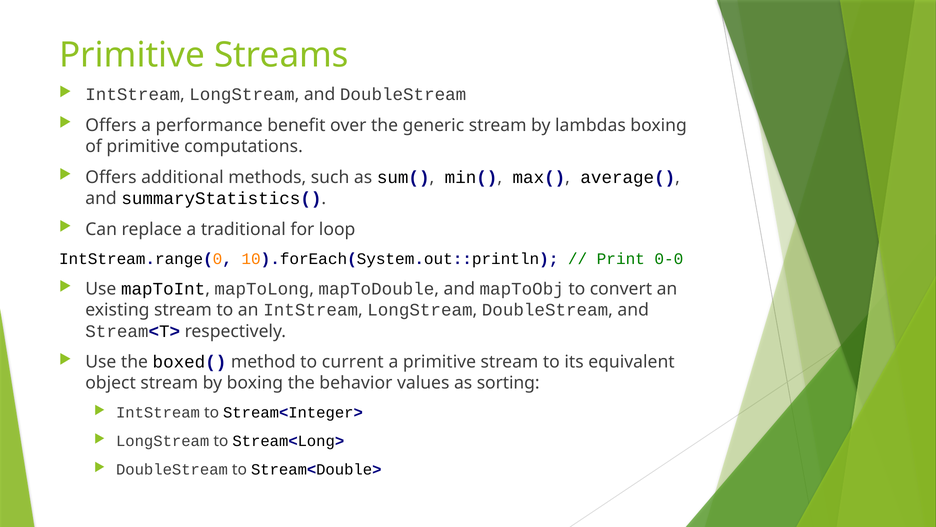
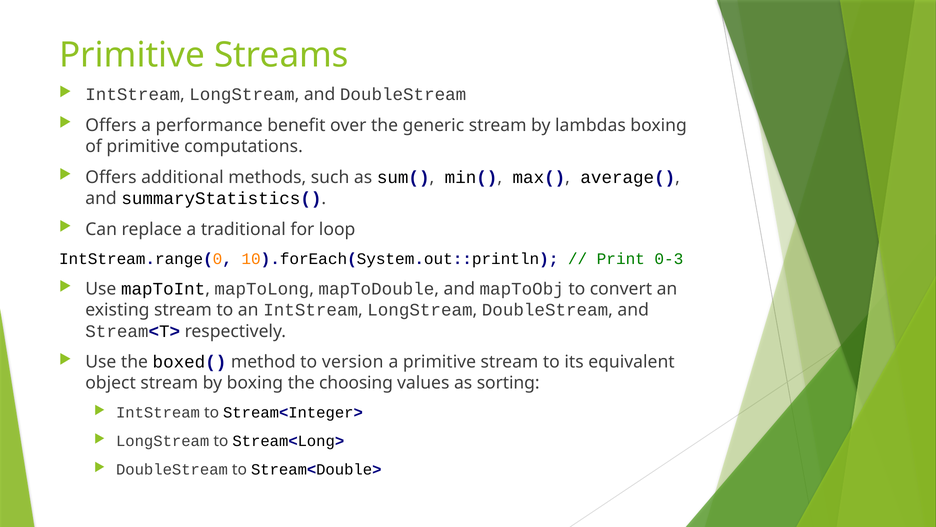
0-0: 0-0 -> 0-3
current: current -> version
behavior: behavior -> choosing
